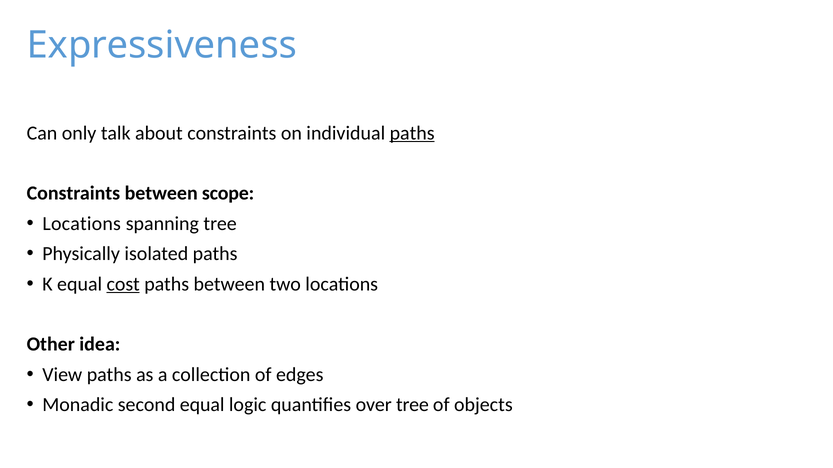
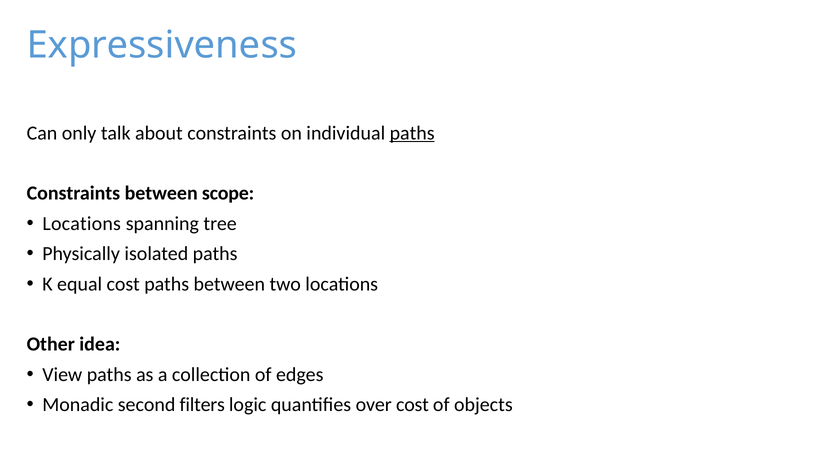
cost at (123, 284) underline: present -> none
second equal: equal -> filters
over tree: tree -> cost
